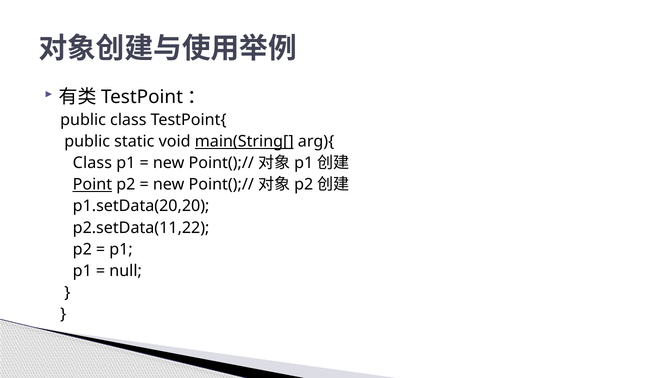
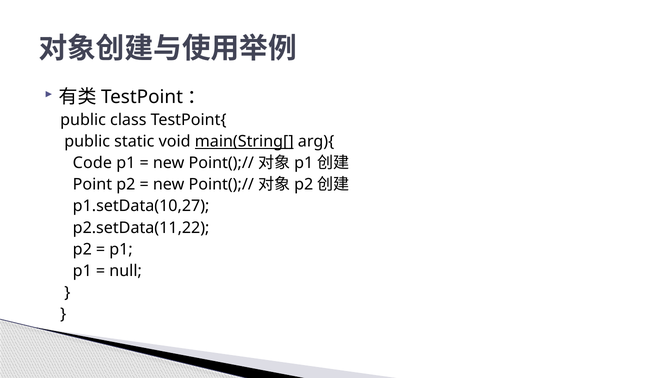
Class at (92, 163): Class -> Code
Point underline: present -> none
p1.setData(20,20: p1.setData(20,20 -> p1.setData(10,27
